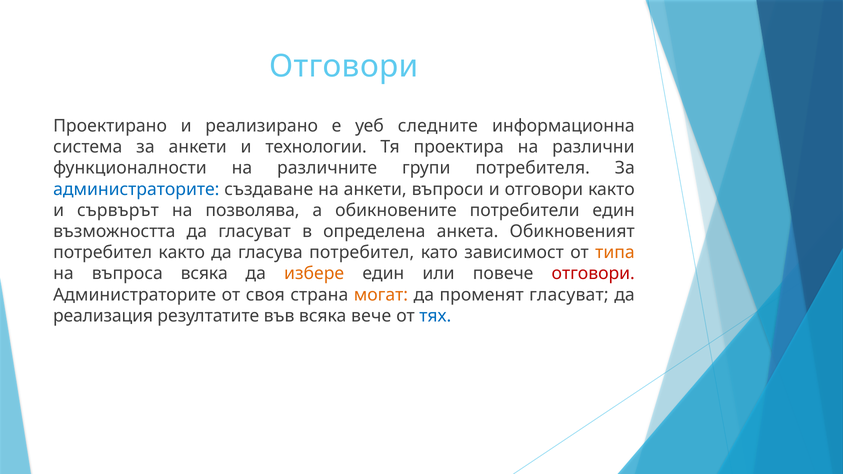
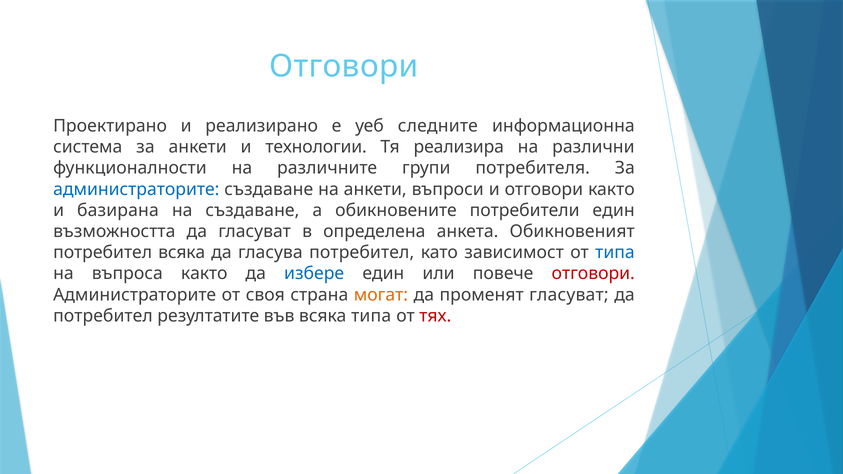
проектира: проектира -> реализира
сървърът: сървърът -> базирана
на позволява: позволява -> създаване
потребител както: както -> всяка
типа at (615, 253) colour: orange -> blue
въпроса всяка: всяка -> както
избере colour: orange -> blue
реализация at (103, 316): реализация -> потребител
всяка вече: вече -> типа
тях colour: blue -> red
